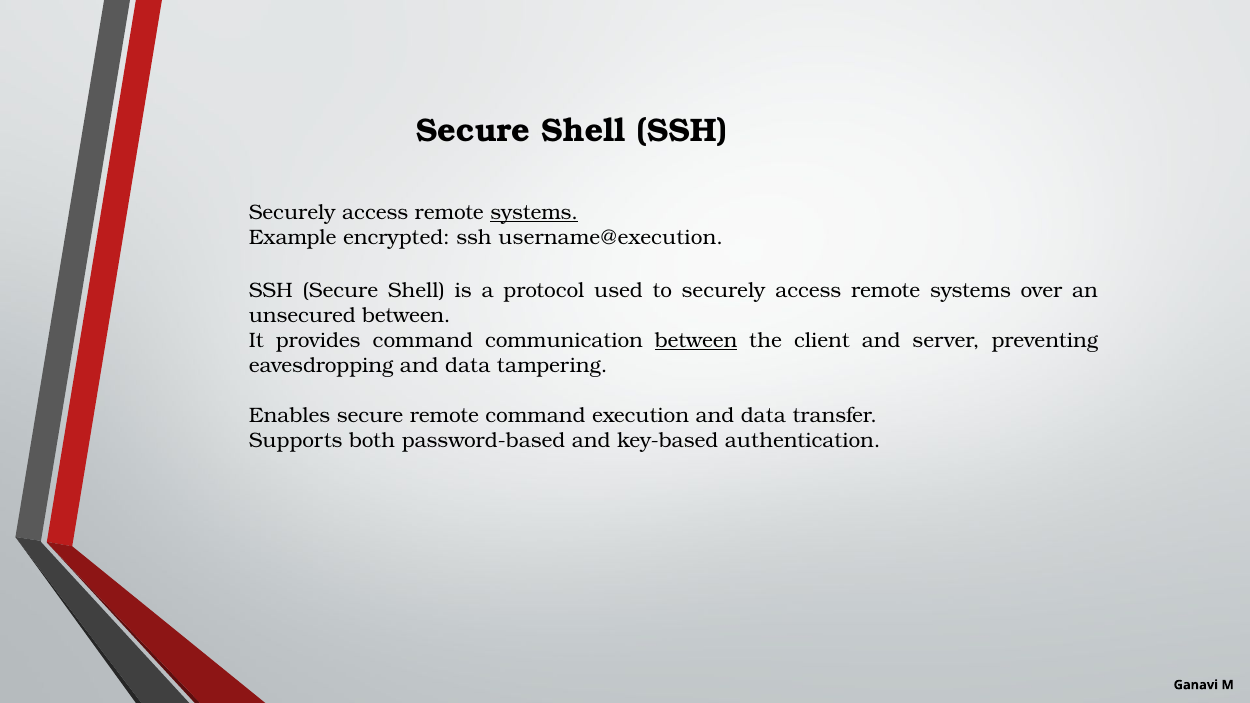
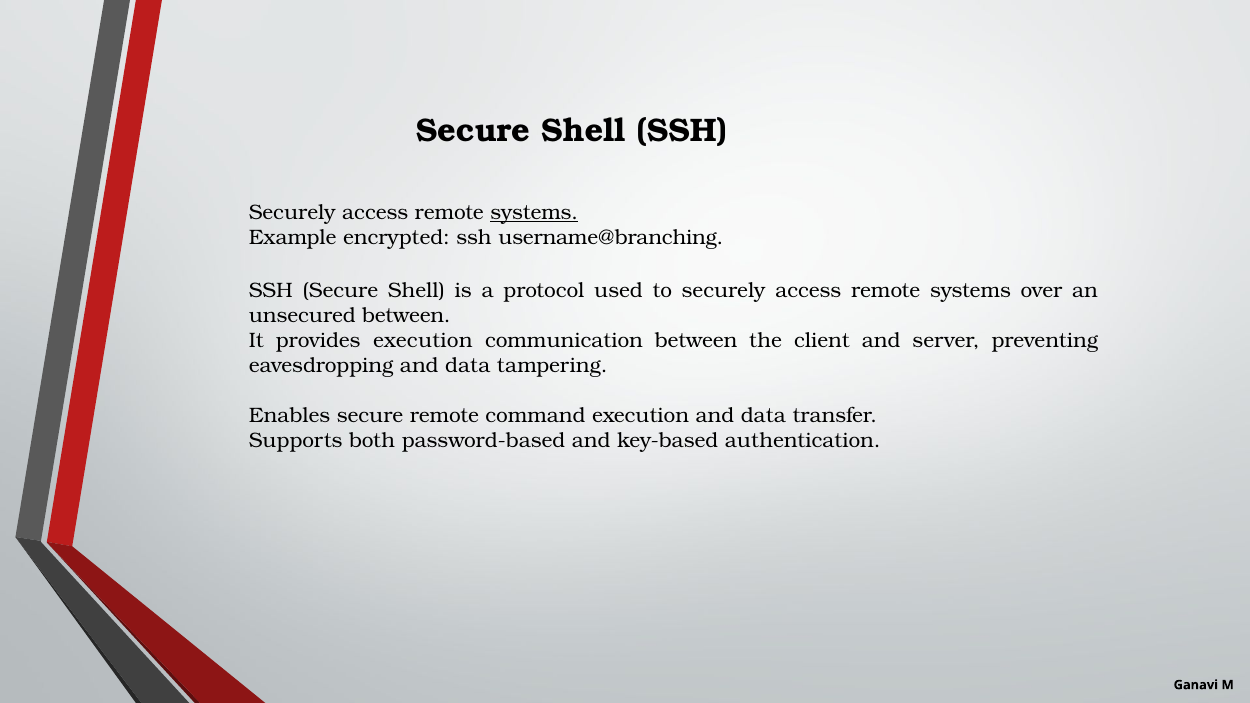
username@execution: username@execution -> username@branching
provides command: command -> execution
between at (696, 341) underline: present -> none
